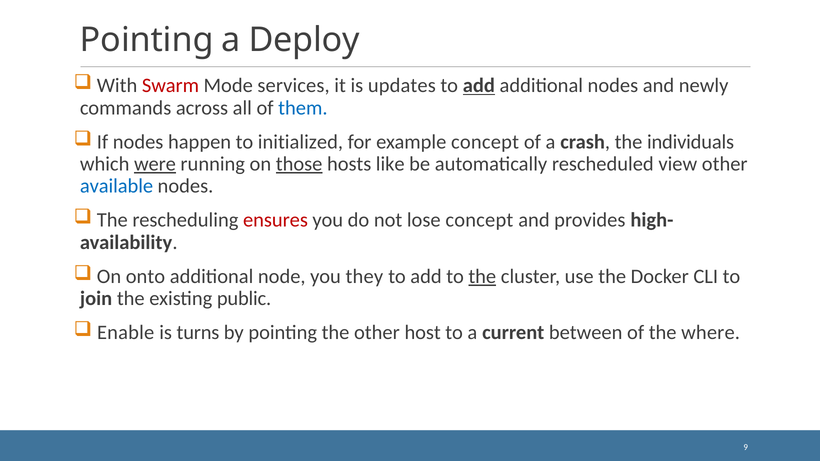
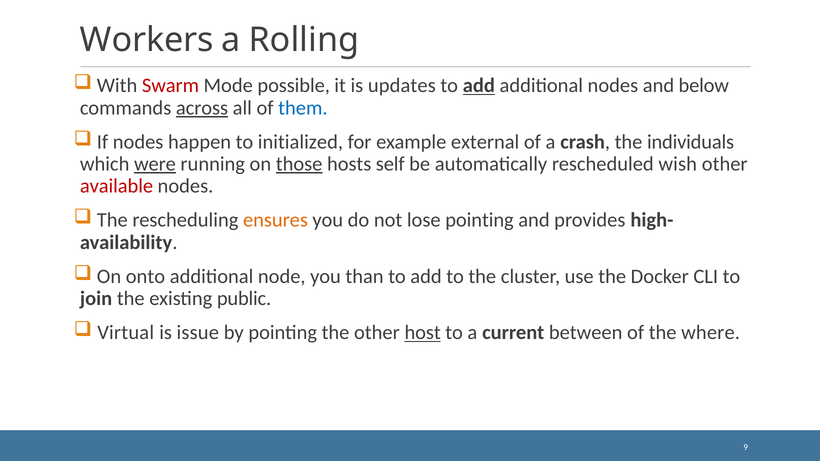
Pointing at (147, 40): Pointing -> Workers
Deploy: Deploy -> Rolling
services: services -> possible
newly: newly -> below
across underline: none -> present
example concept: concept -> external
like: like -> self
view: view -> wish
available colour: blue -> red
ensures colour: red -> orange
lose concept: concept -> pointing
they: they -> than
the at (482, 277) underline: present -> none
Enable: Enable -> Virtual
turns: turns -> issue
host underline: none -> present
